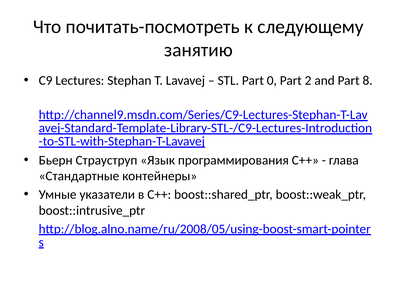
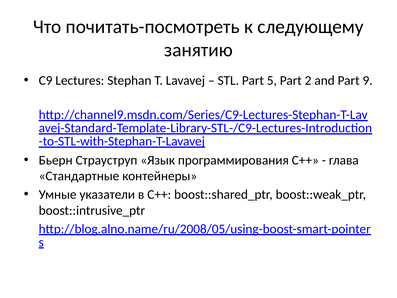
0: 0 -> 5
8: 8 -> 9
